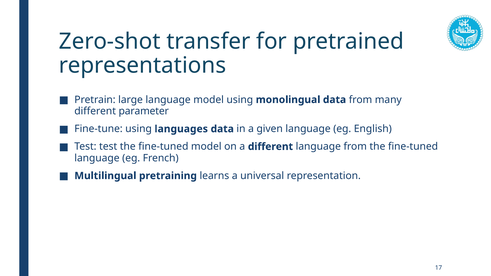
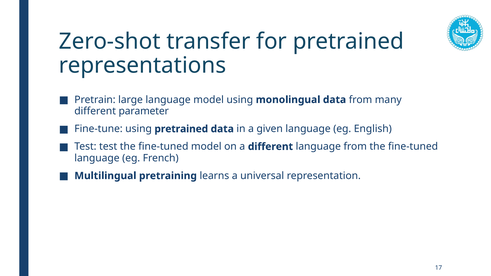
using languages: languages -> pretrained
